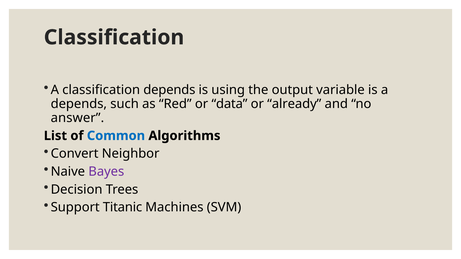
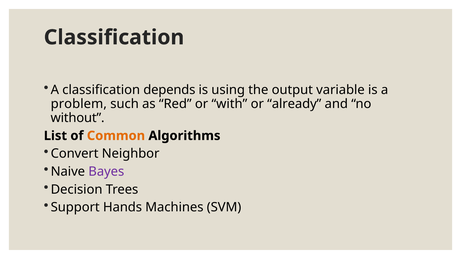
depends at (79, 104): depends -> problem
data: data -> with
answer: answer -> without
Common colour: blue -> orange
Titanic: Titanic -> Hands
